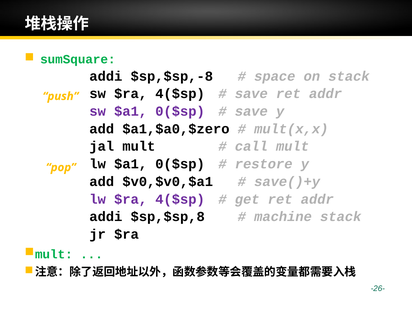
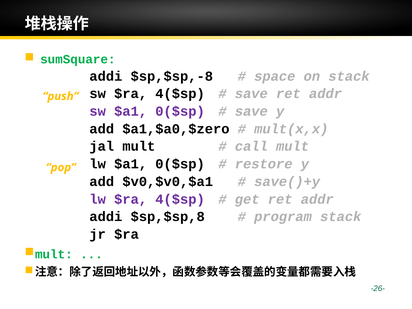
machine: machine -> program
